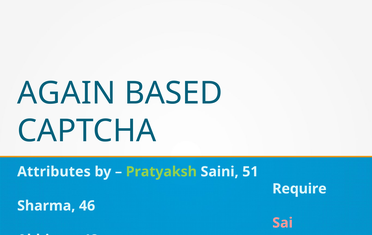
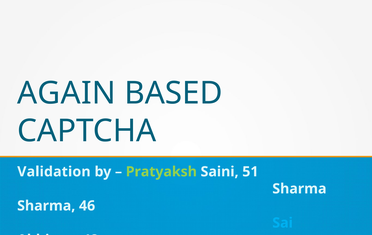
Attributes: Attributes -> Validation
Require at (299, 188): Require -> Sharma
Sai colour: pink -> light blue
